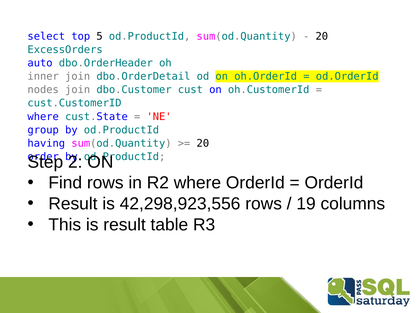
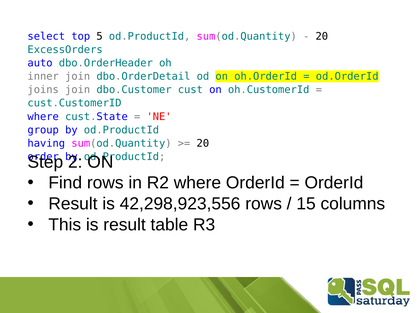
nodes: nodes -> joins
19: 19 -> 15
